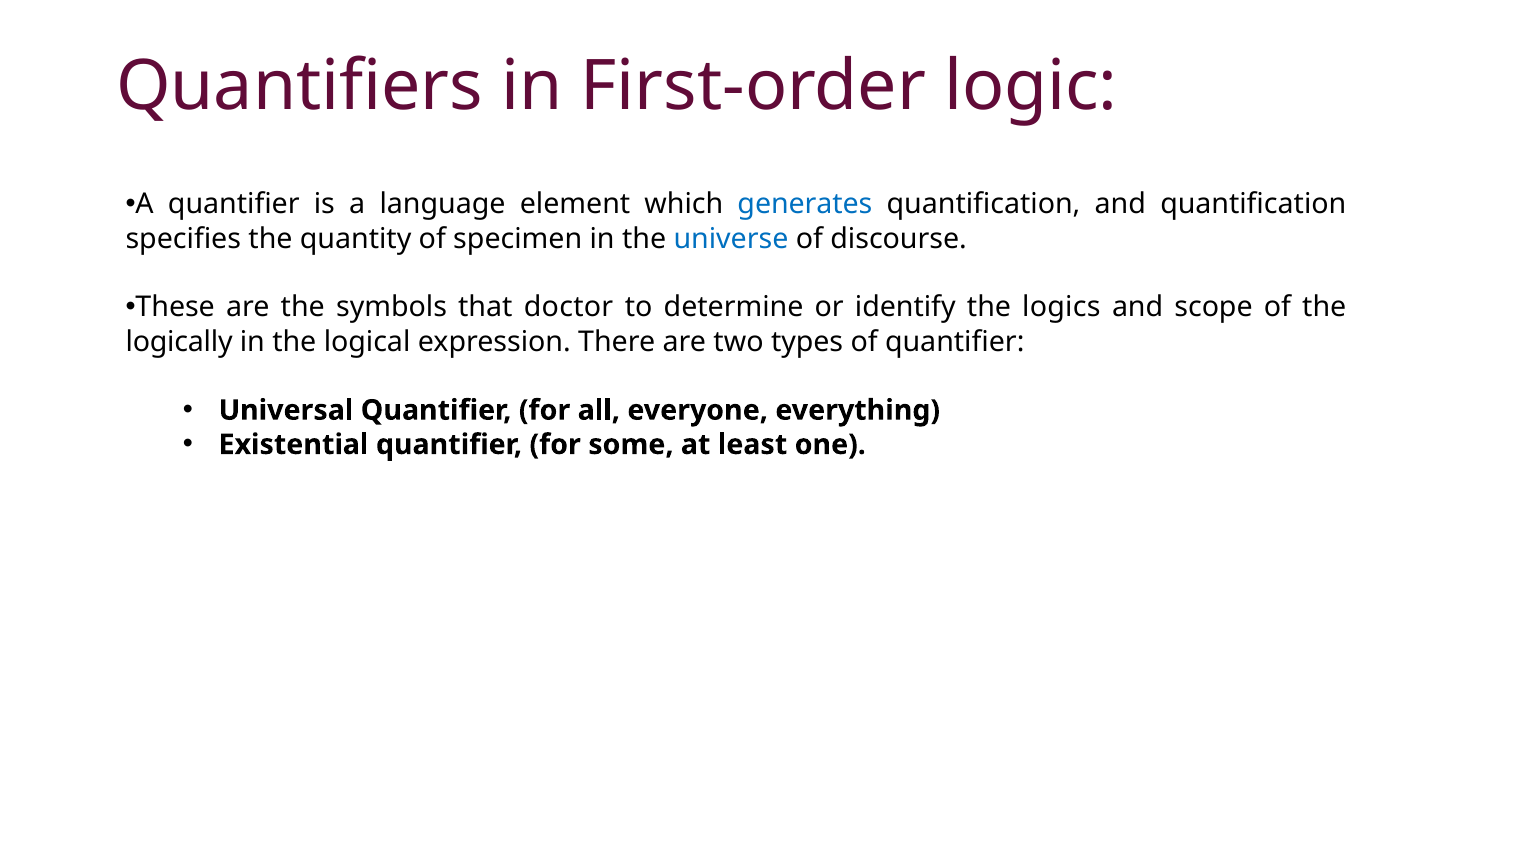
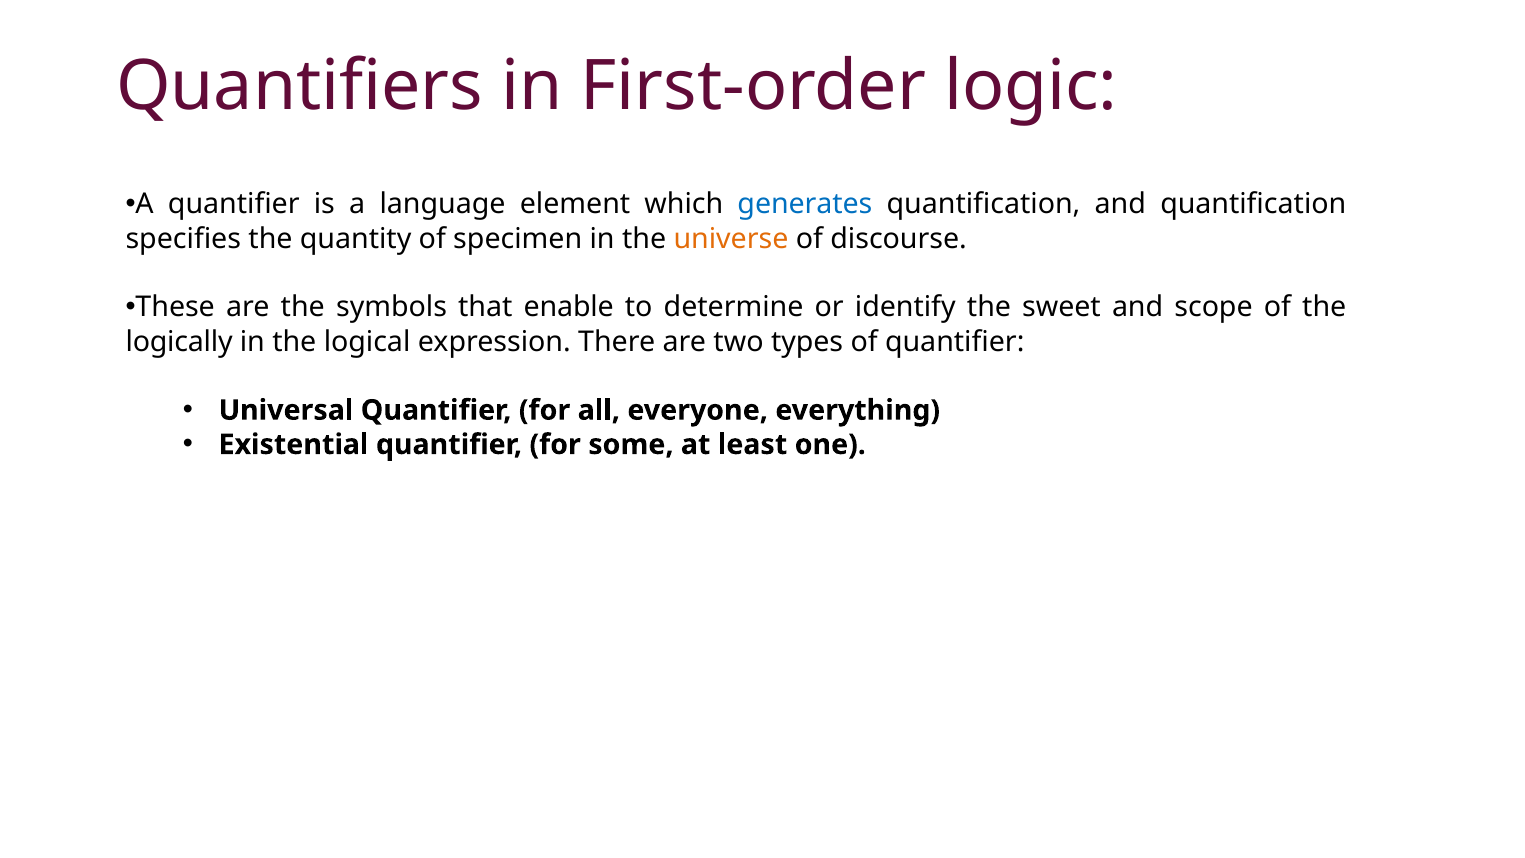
universe colour: blue -> orange
doctor: doctor -> enable
logics: logics -> sweet
